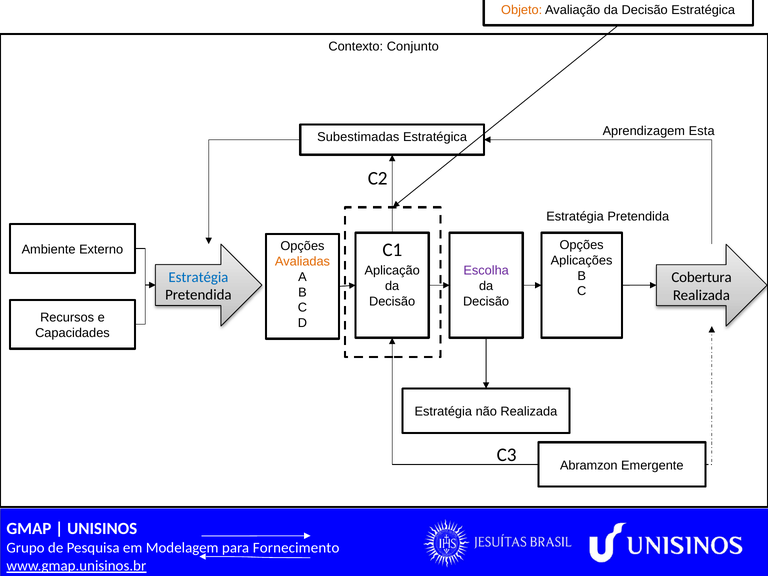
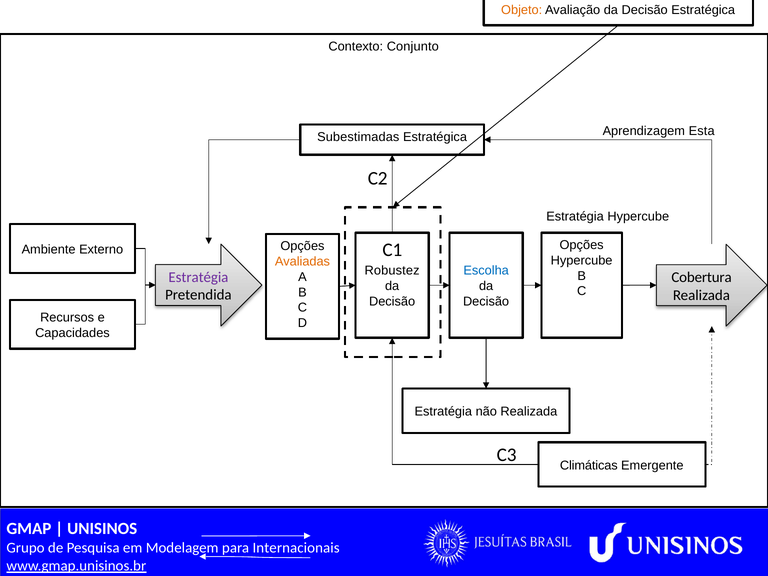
Pretendida at (638, 216): Pretendida -> Hypercube
Aplicações at (582, 260): Aplicações -> Hypercube
Aplicação: Aplicação -> Robustez
Escolha colour: purple -> blue
Estratégia at (198, 277) colour: blue -> purple
Abramzon: Abramzon -> Climáticas
Fornecimento: Fornecimento -> Internacionais
